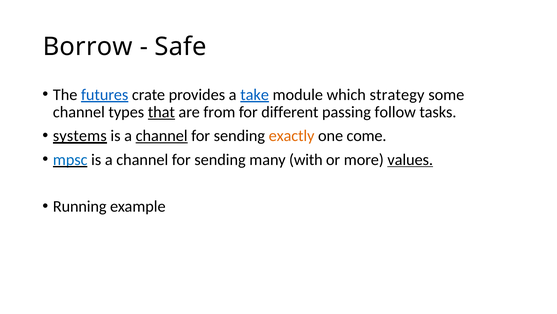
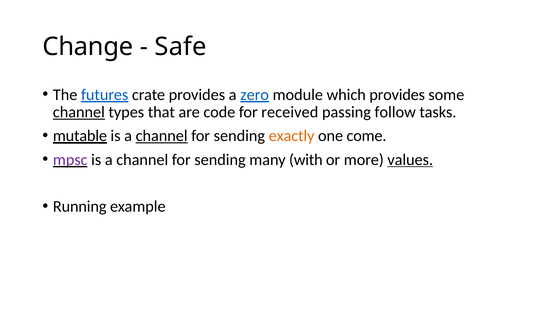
Borrow: Borrow -> Change
take: take -> zero
which strategy: strategy -> provides
channel at (79, 112) underline: none -> present
that underline: present -> none
from: from -> code
different: different -> received
systems: systems -> mutable
mpsc colour: blue -> purple
